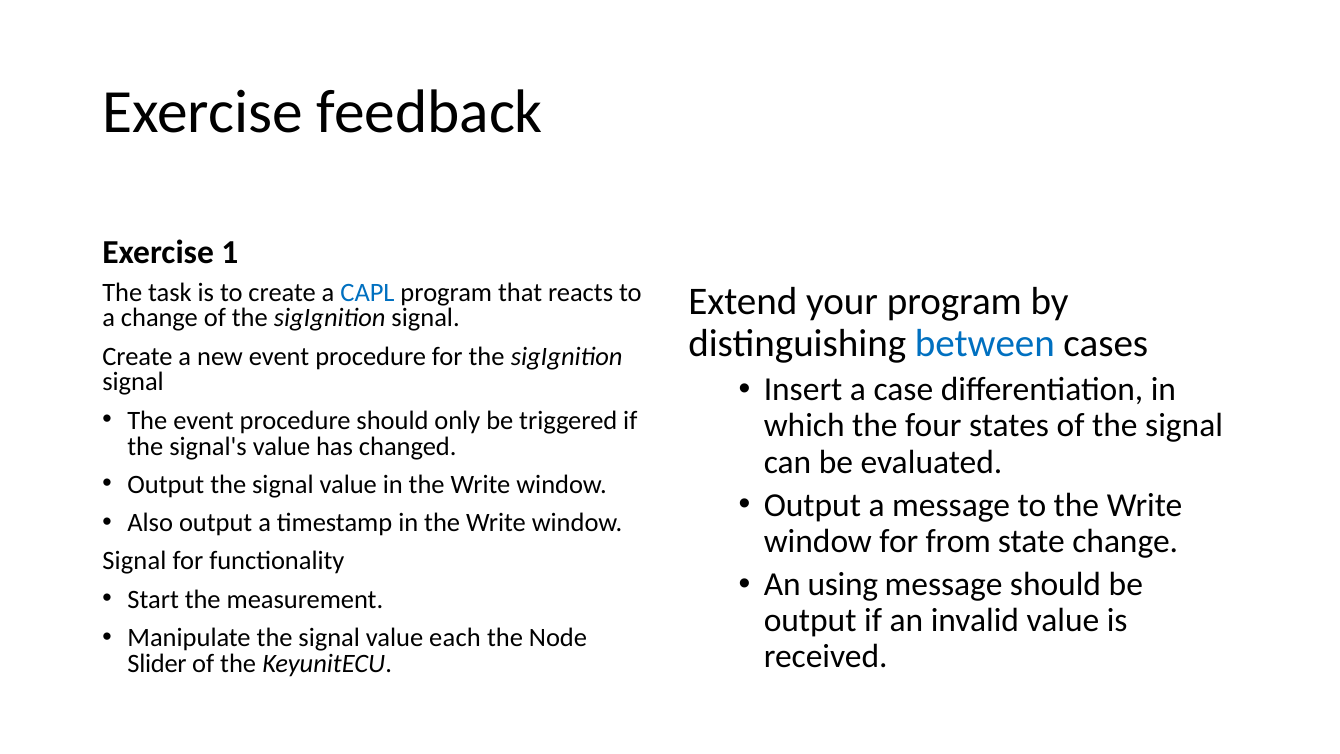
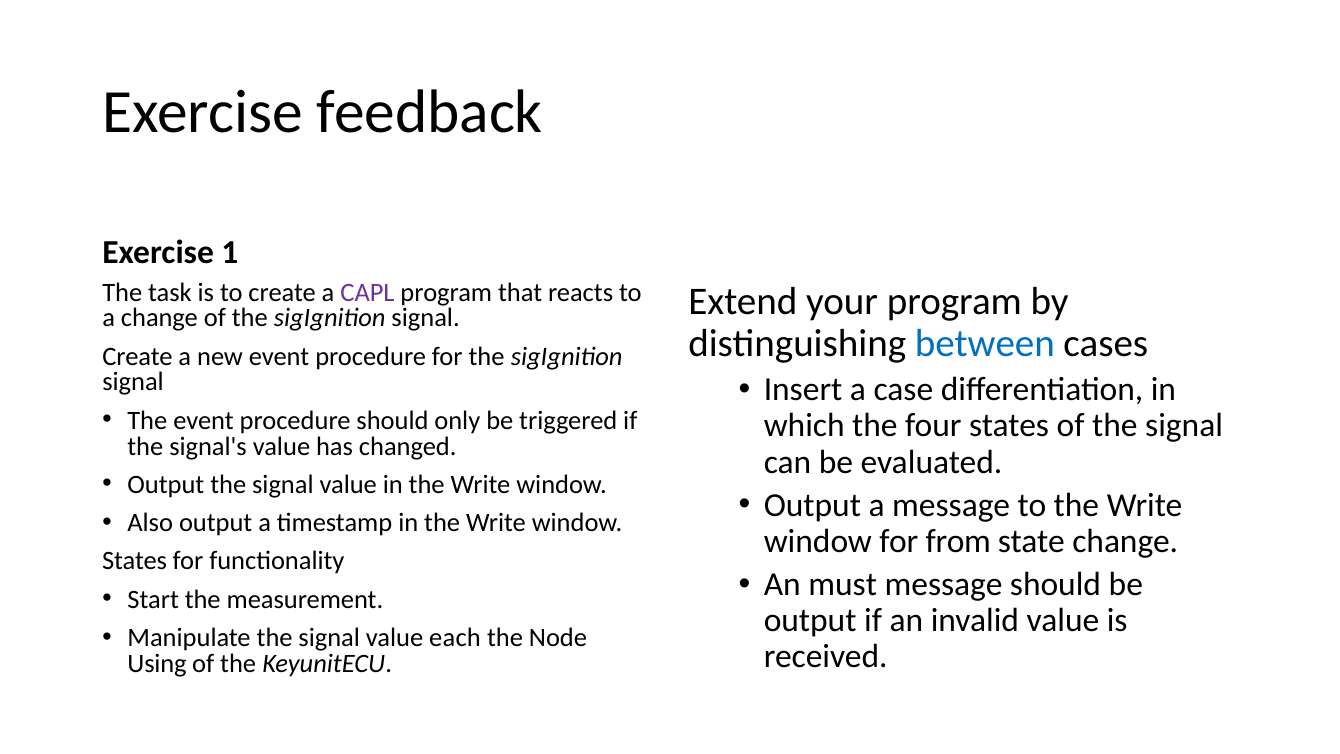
CAPL colour: blue -> purple
Signal at (134, 561): Signal -> States
using: using -> must
Slider: Slider -> Using
